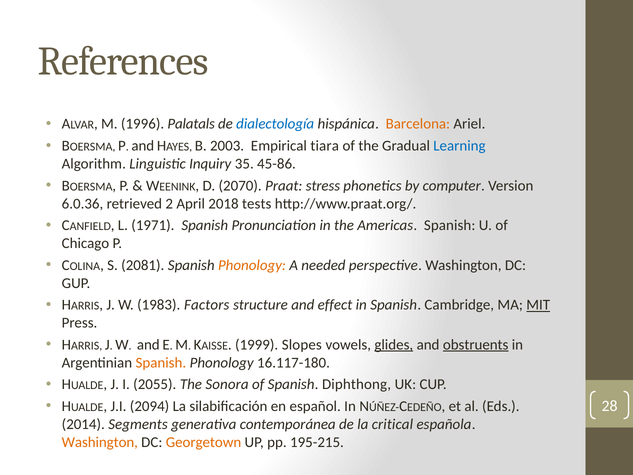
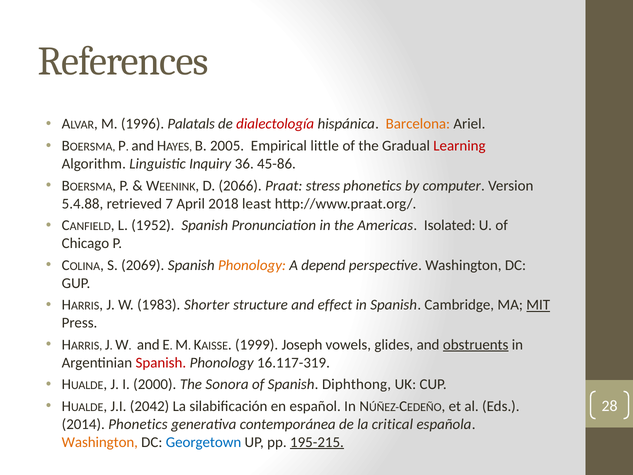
dialectología colour: blue -> red
2003: 2003 -> 2005
tiara: tiara -> little
Learning colour: blue -> red
35: 35 -> 36
2070: 2070 -> 2066
6.0.36: 6.0.36 -> 5.4.88
2: 2 -> 7
tests: tests -> least
1971: 1971 -> 1952
Americas Spanish: Spanish -> Isolated
2081: 2081 -> 2069
needed: needed -> depend
Factors: Factors -> Shorter
Slopes: Slopes -> Joseph
glides underline: present -> none
Spanish at (161, 362) colour: orange -> red
16.117-180: 16.117-180 -> 16.117-319
2055: 2055 -> 2000
2094: 2094 -> 2042
2014 Segments: Segments -> Phonetics
Georgetown colour: orange -> blue
195-215 underline: none -> present
